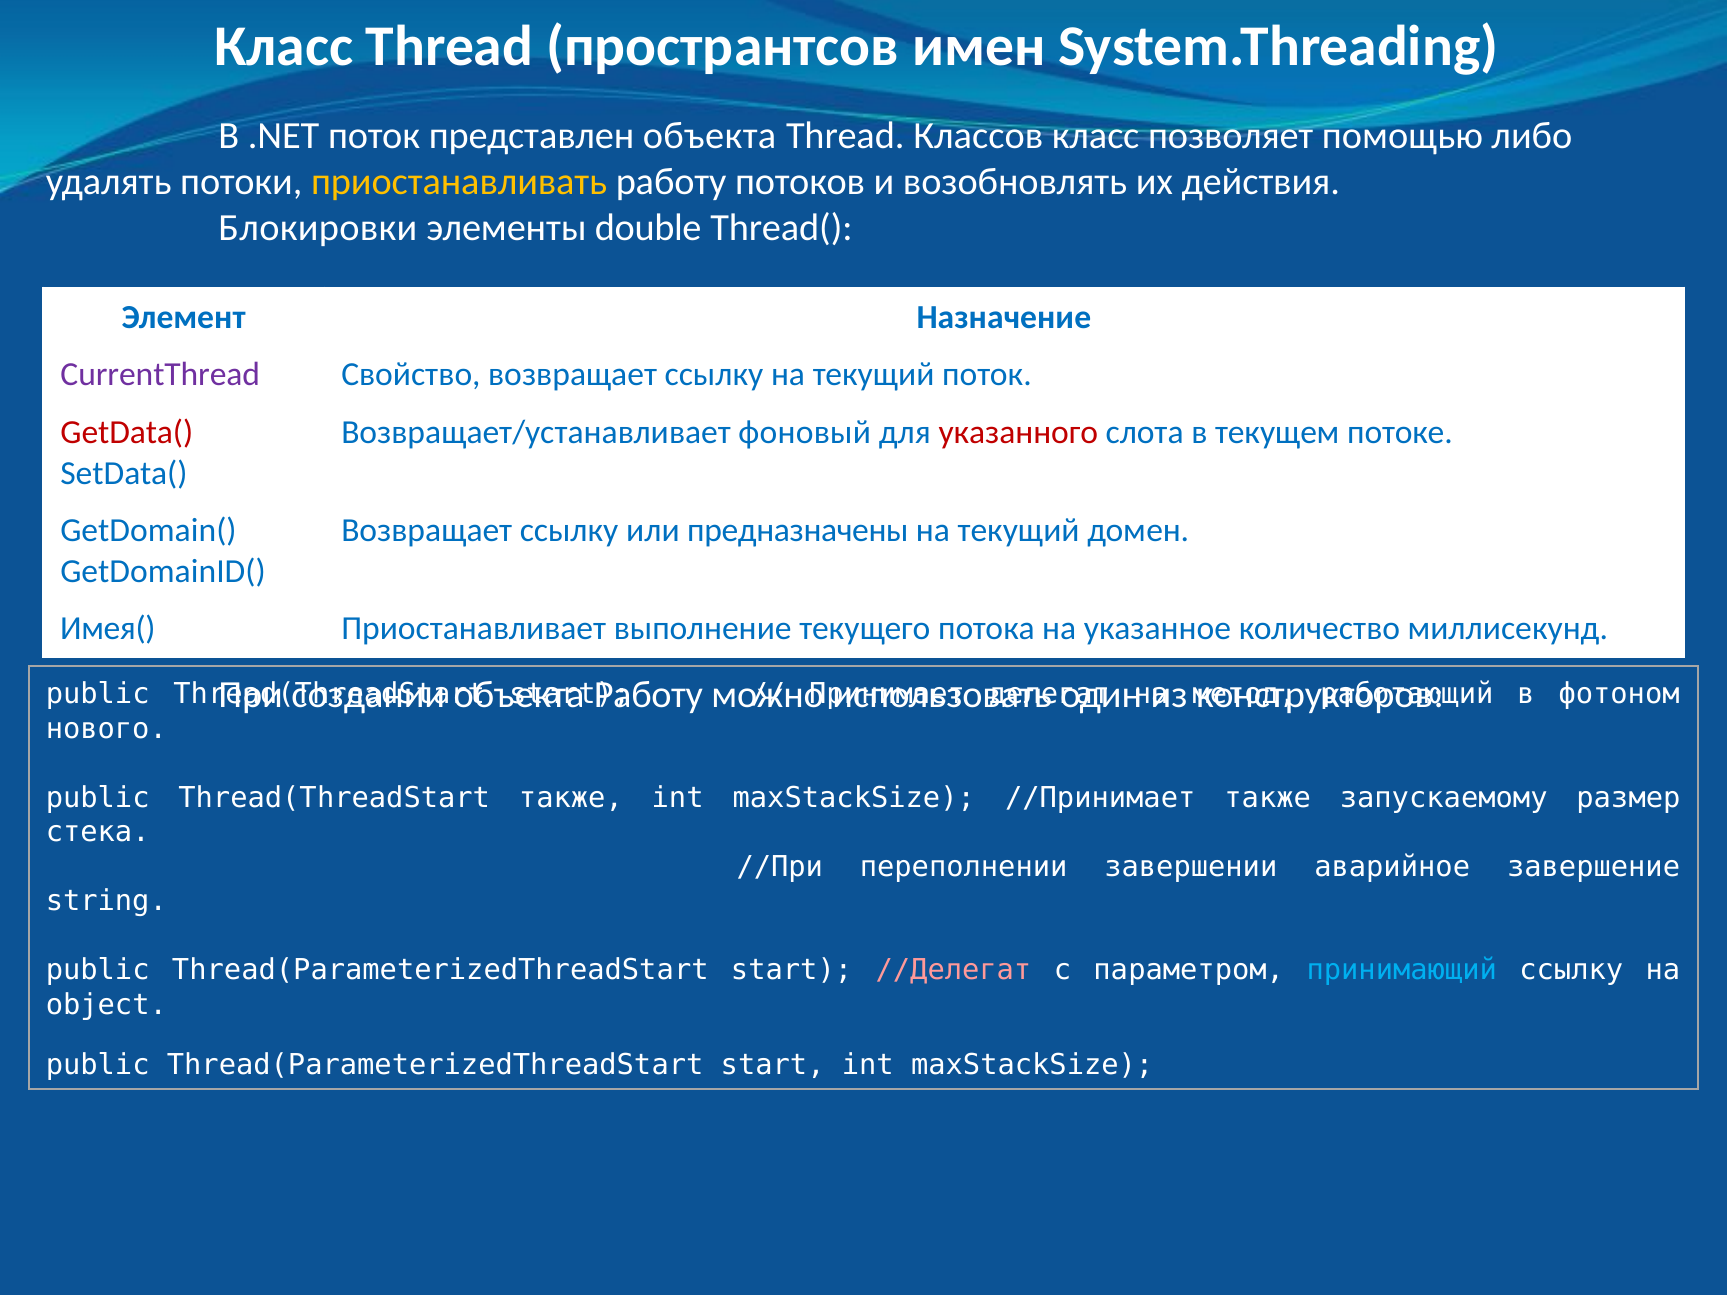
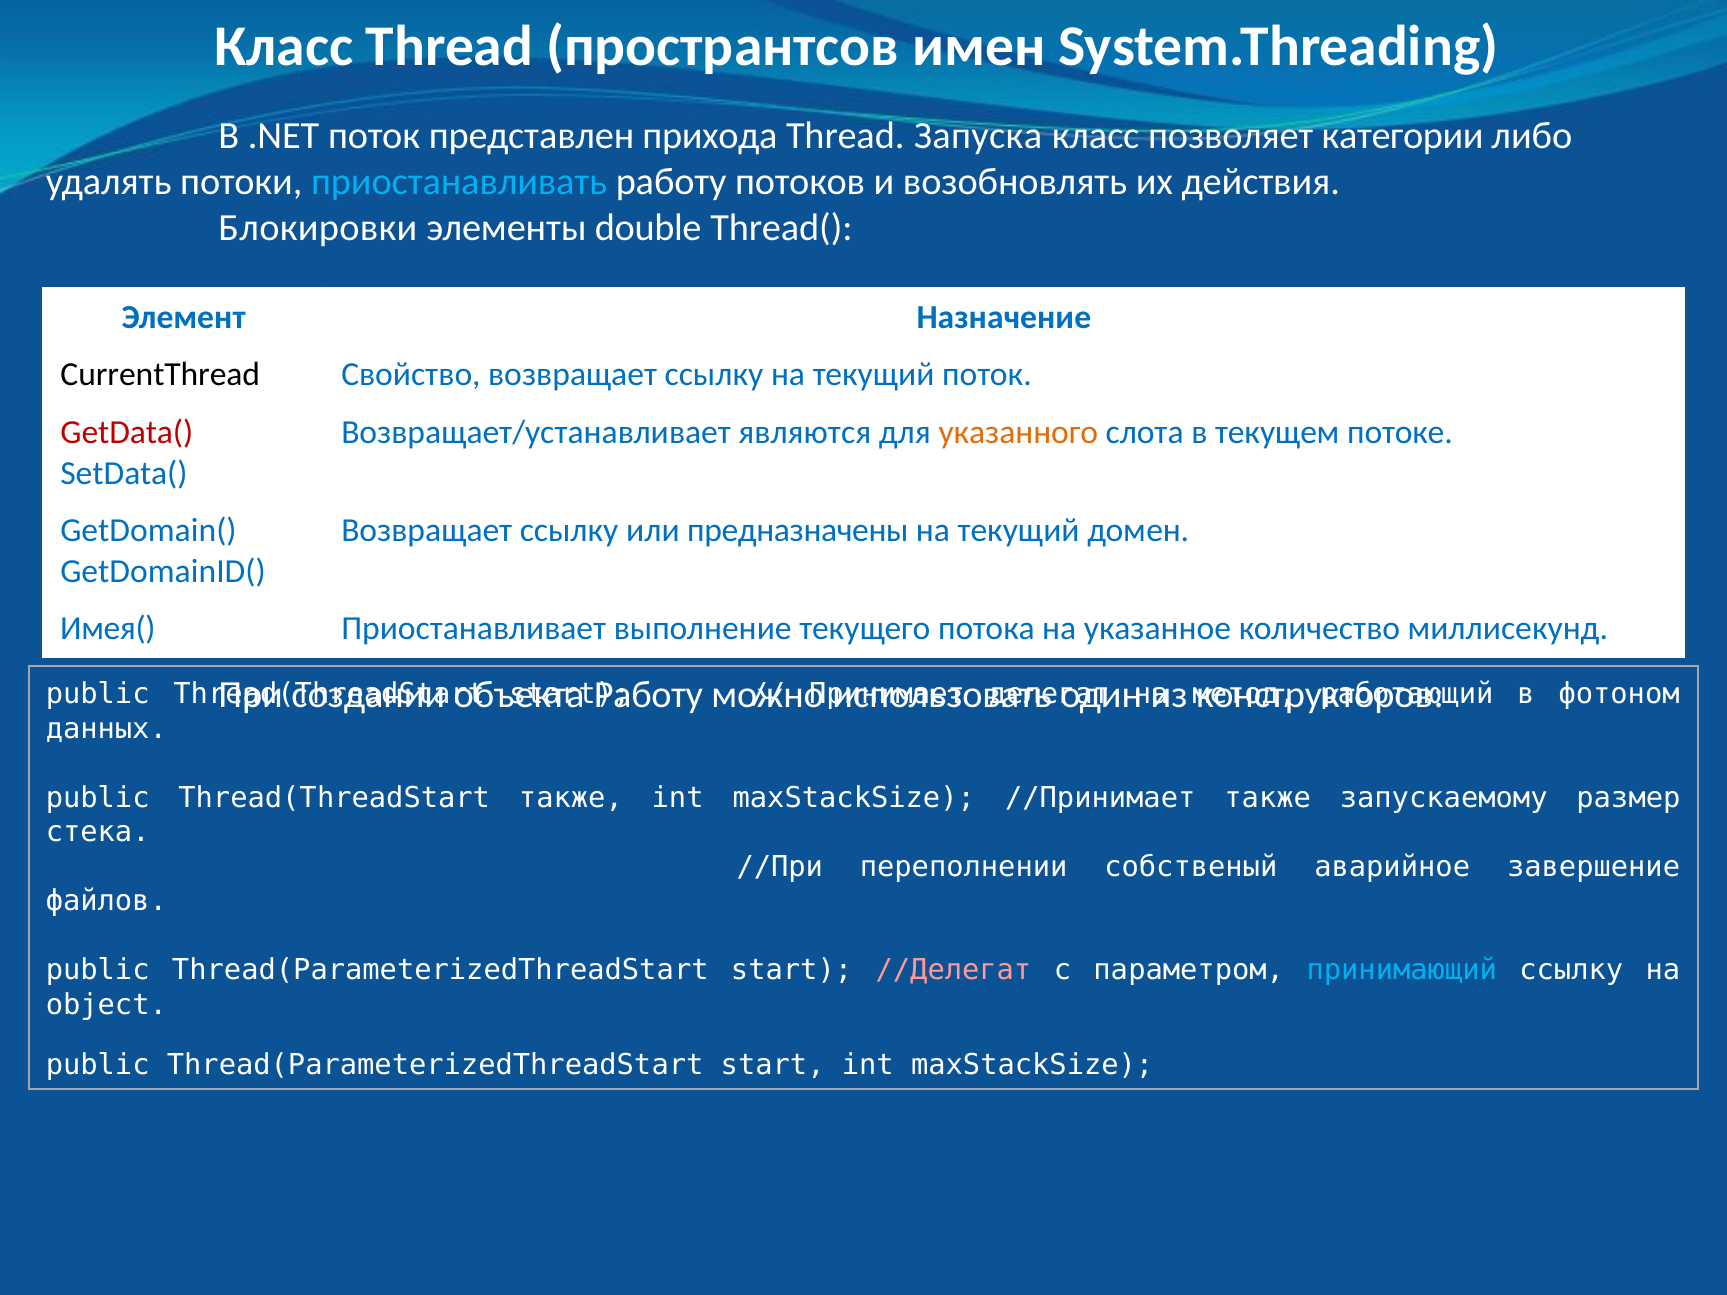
представлен объекта: объекта -> прихода
Классов: Классов -> Запуска
помощью: помощью -> категории
приостанавливать colour: yellow -> light blue
CurrentThread colour: purple -> black
фоновый: фоновый -> являются
указанного colour: red -> orange
нового: нового -> данных
завершении: завершении -> собственый
string: string -> файлов
